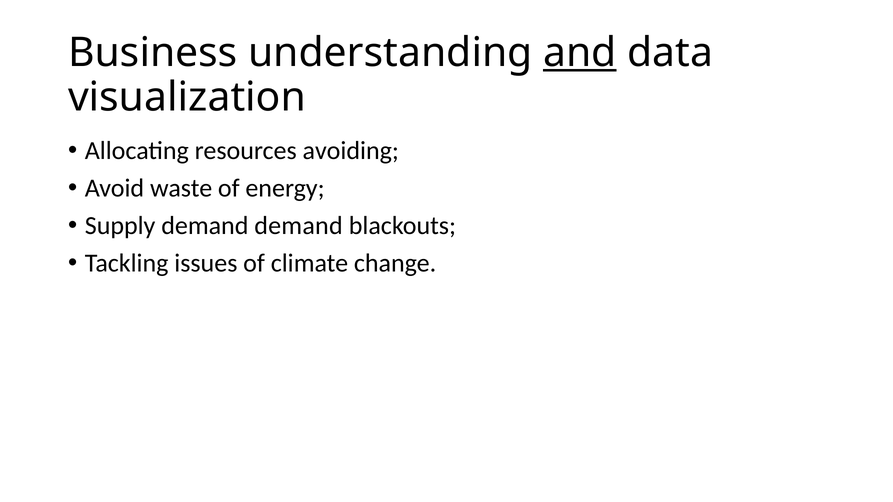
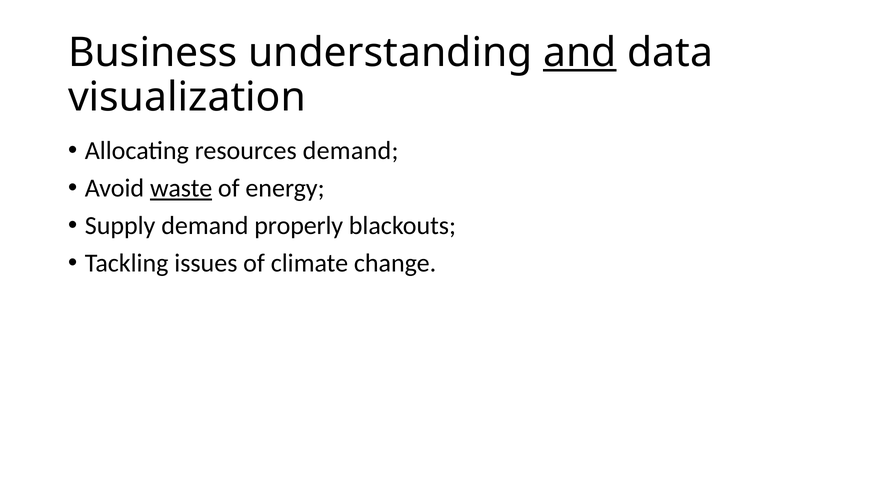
resources avoiding: avoiding -> demand
waste underline: none -> present
demand demand: demand -> properly
